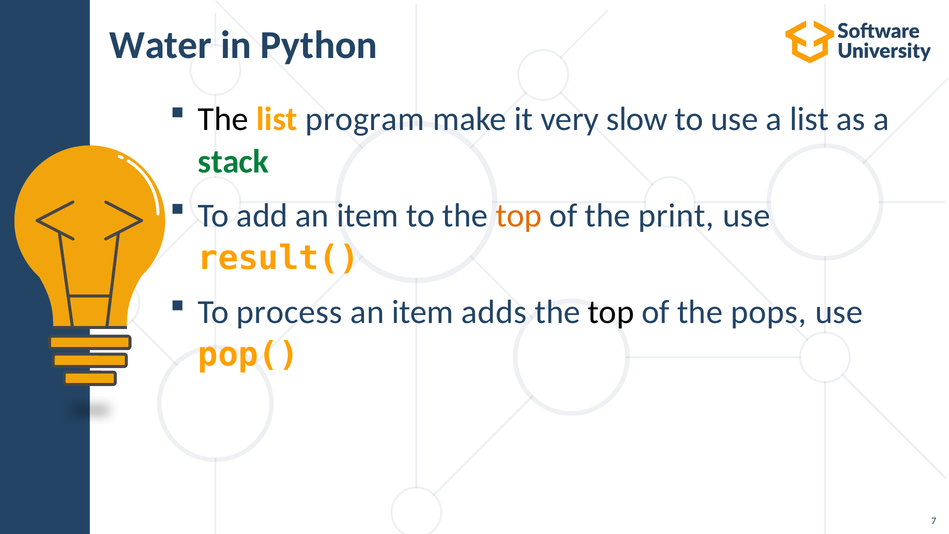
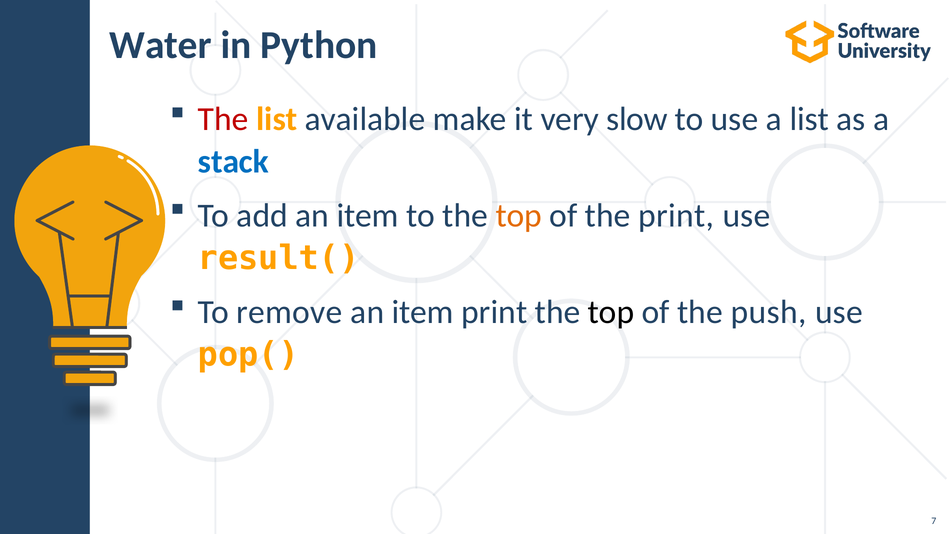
The at (223, 119) colour: black -> red
program: program -> available
stack colour: green -> blue
process: process -> remove
item adds: adds -> print
pops: pops -> push
